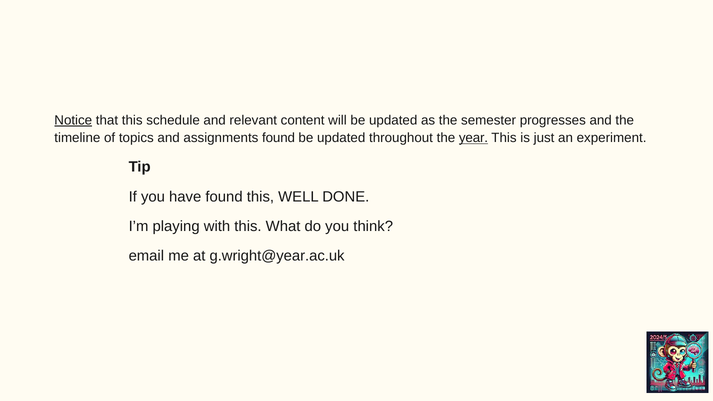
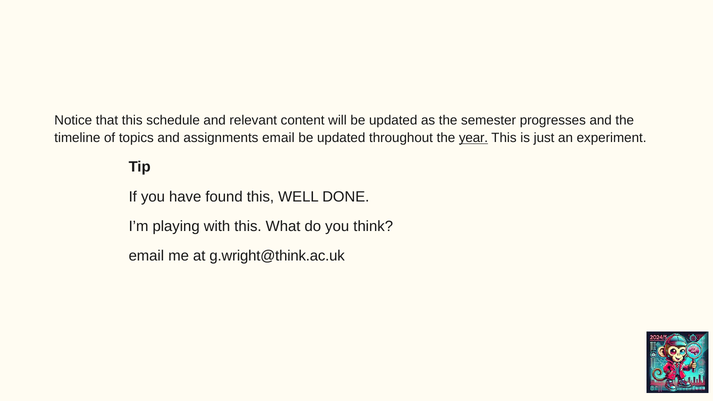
Notice underline: present -> none
assignments found: found -> email
g.wright@year.ac.uk: g.wright@year.ac.uk -> g.wright@think.ac.uk
